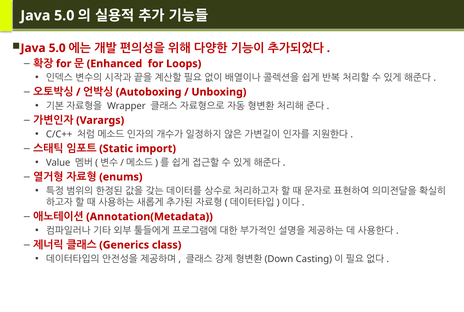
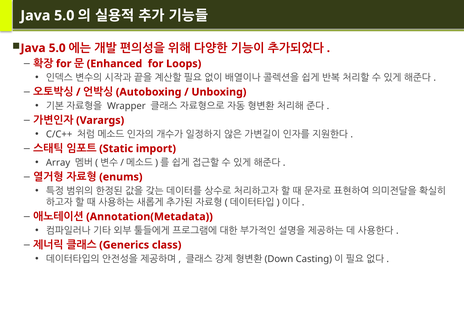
Value: Value -> Array
